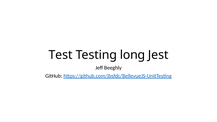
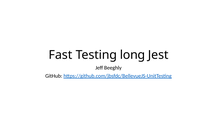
Test: Test -> Fast
